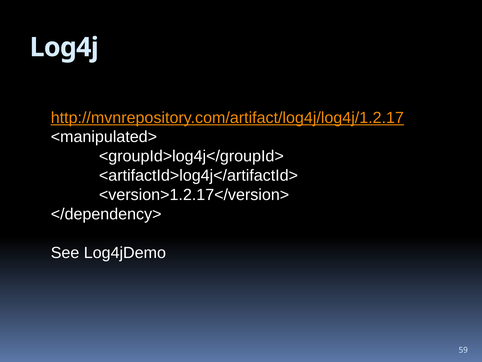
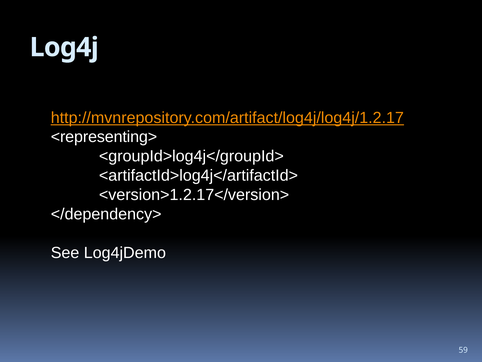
<manipulated>: <manipulated> -> <representing>
